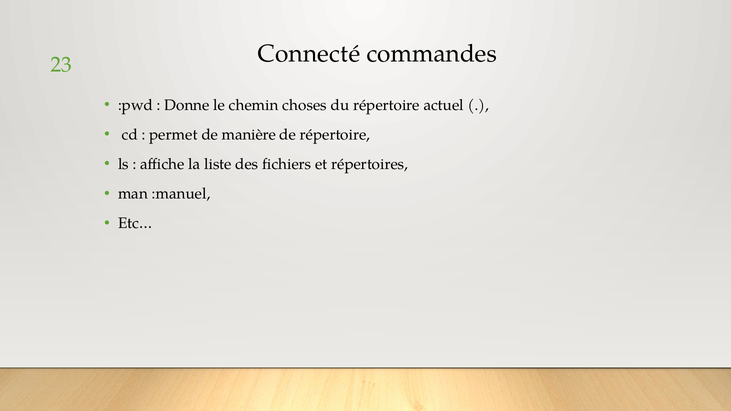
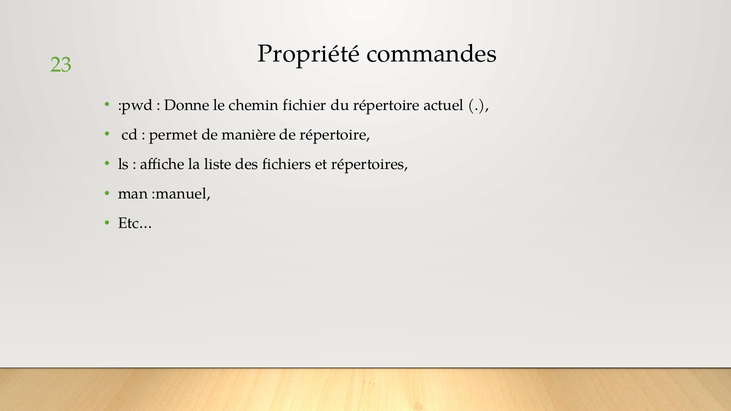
Connecté: Connecté -> Propriété
choses: choses -> fichier
